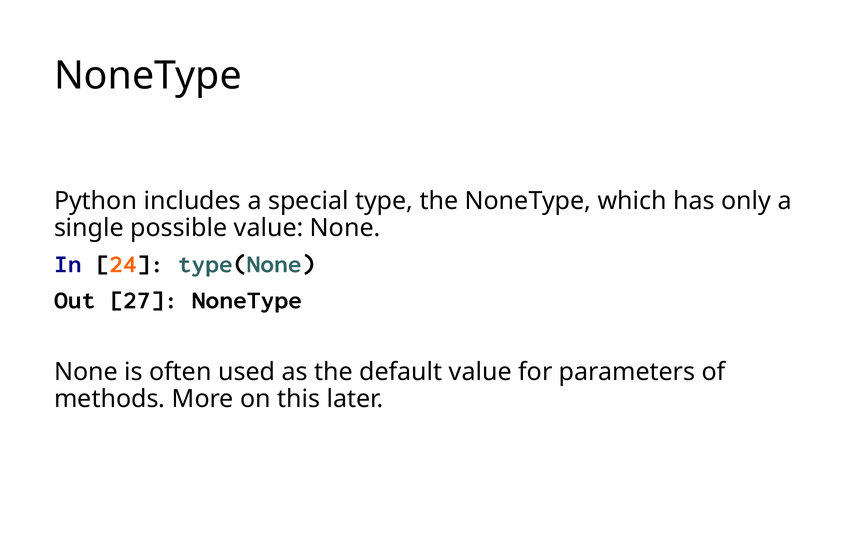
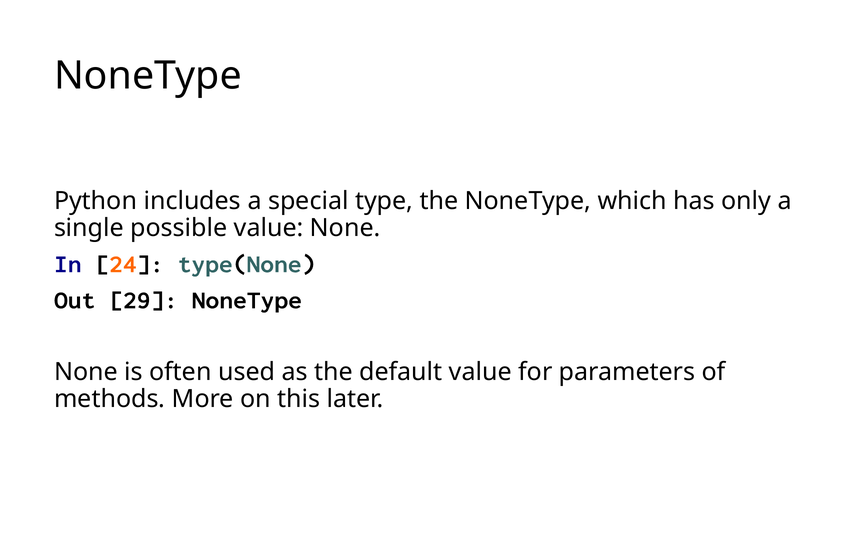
27: 27 -> 29
